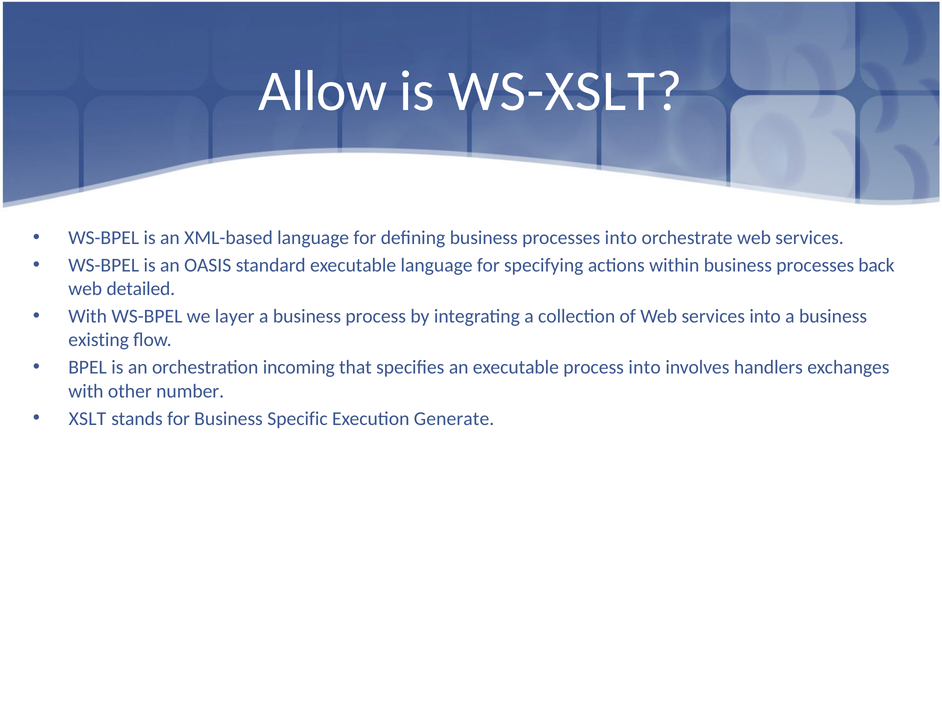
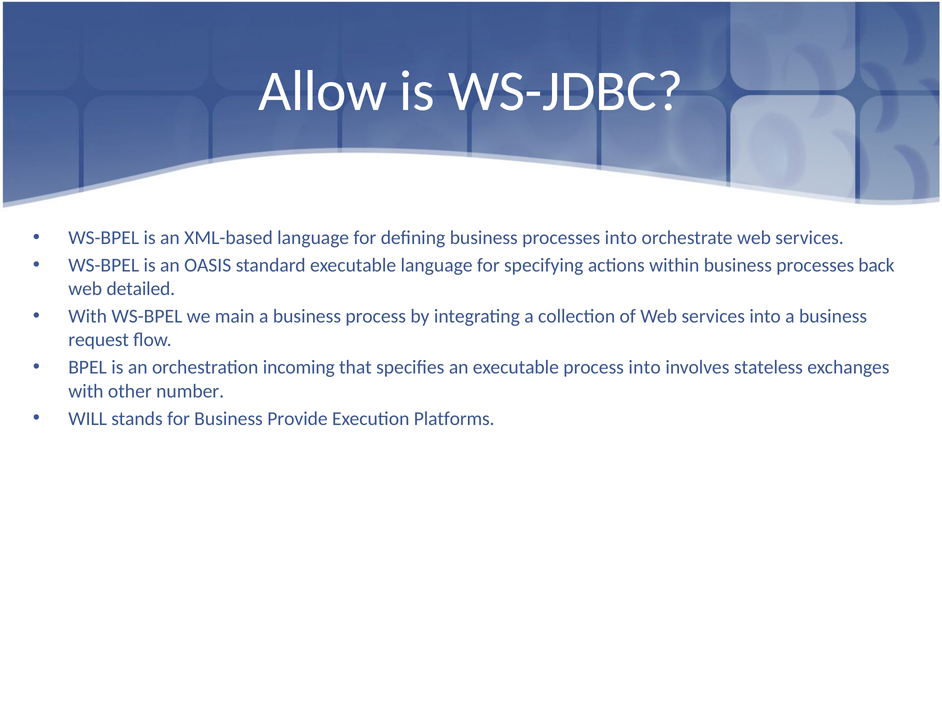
WS-XSLT: WS-XSLT -> WS-JDBC
layer: layer -> main
existing: existing -> request
handlers: handlers -> stateless
XSLT: XSLT -> WILL
Specific: Specific -> Provide
Generate: Generate -> Platforms
